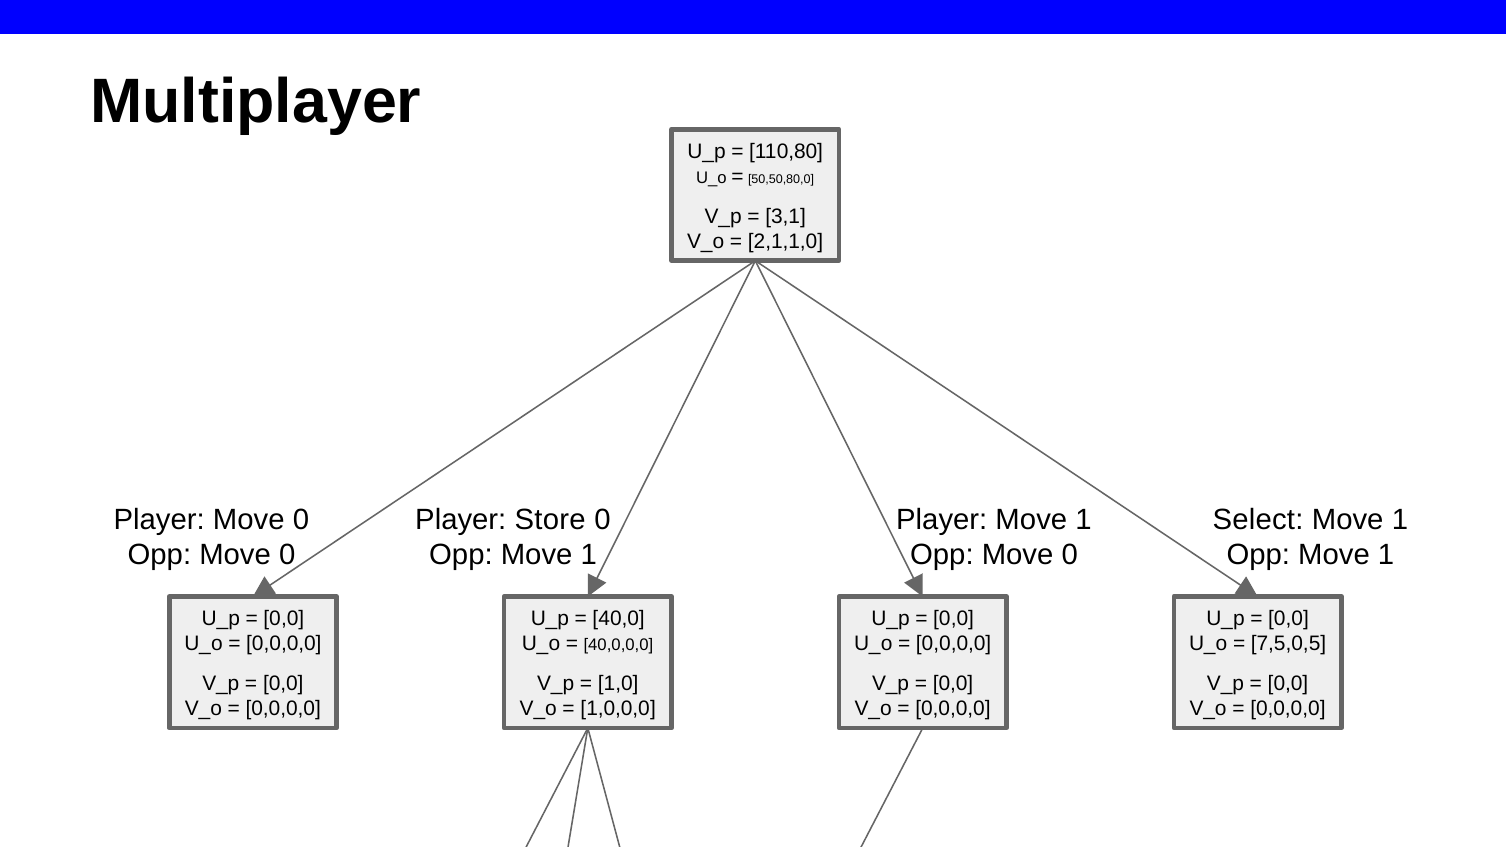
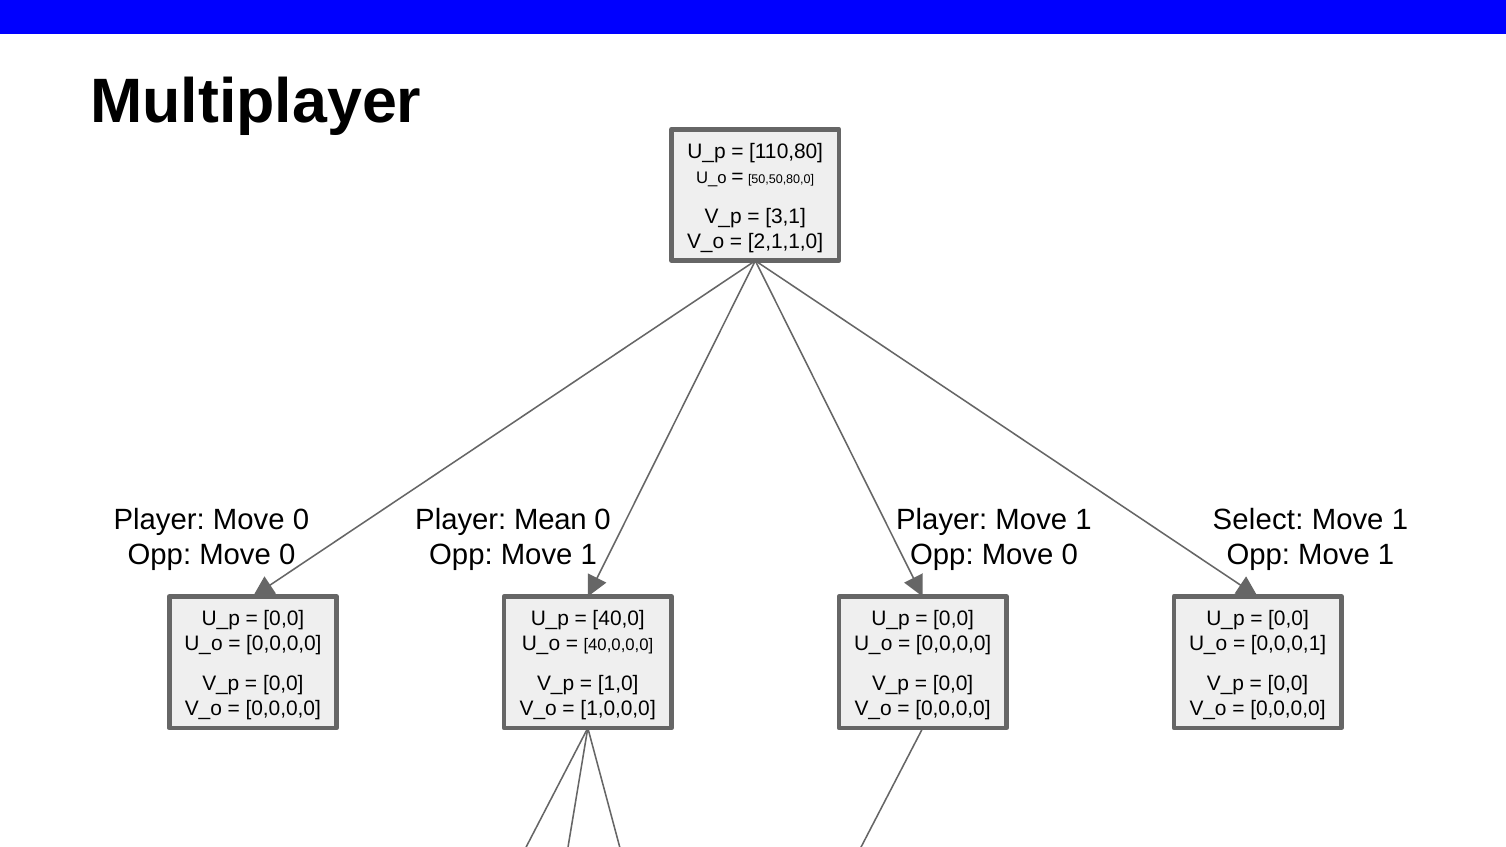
Store: Store -> Mean
7,5,0,5: 7,5,0,5 -> 0,0,0,1
